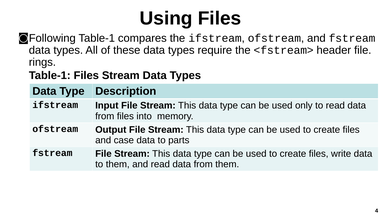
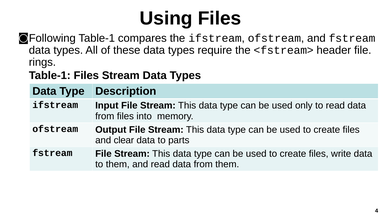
case: case -> clear
